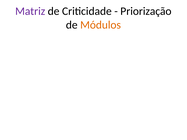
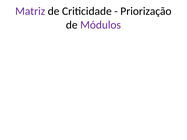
Módulos colour: orange -> purple
